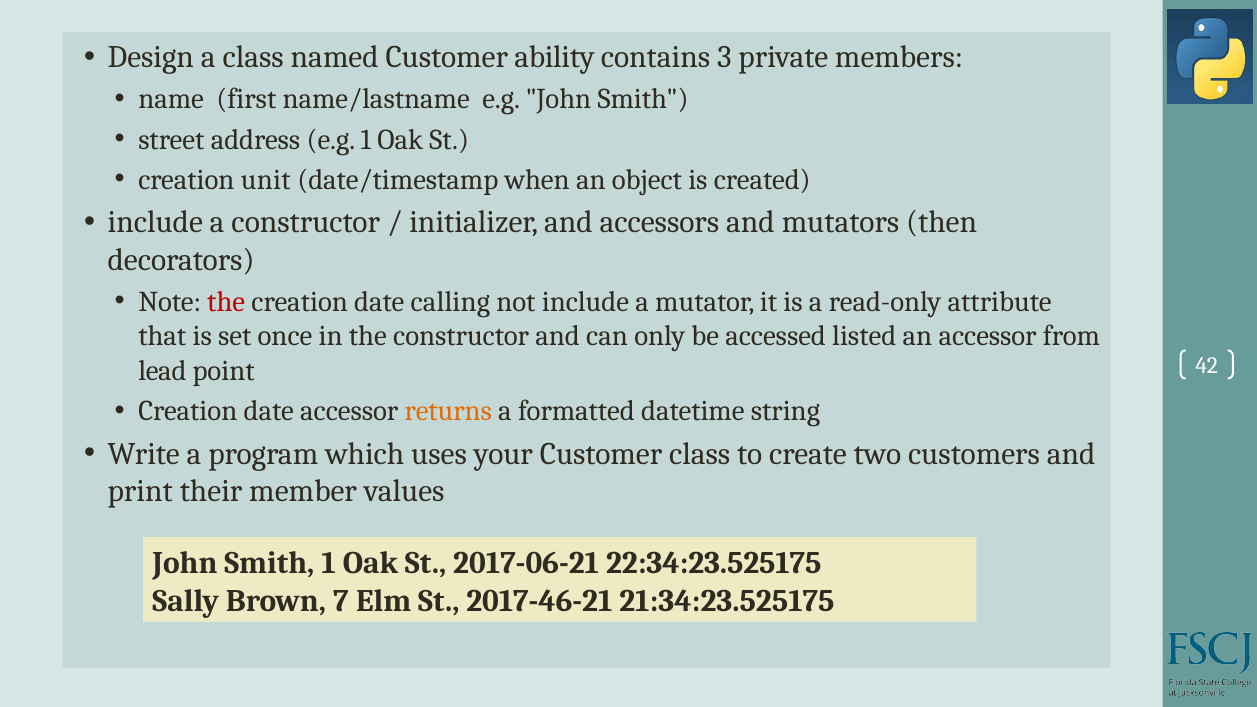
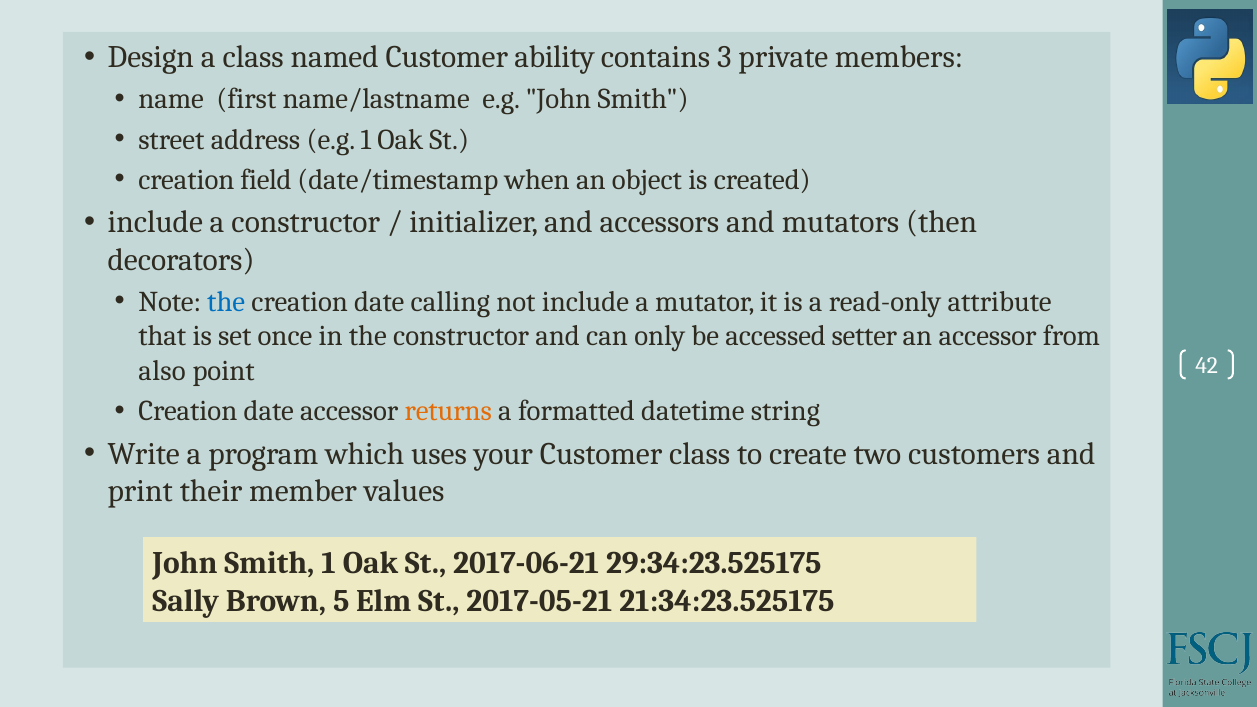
unit: unit -> field
the at (226, 302) colour: red -> blue
listed: listed -> setter
lead: lead -> also
22:34:23.525175: 22:34:23.525175 -> 29:34:23.525175
7: 7 -> 5
2017-46-21: 2017-46-21 -> 2017-05-21
